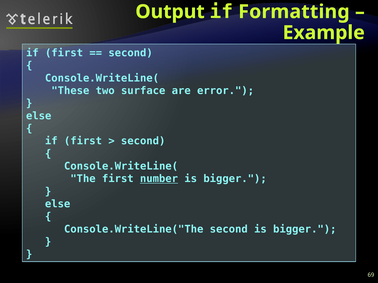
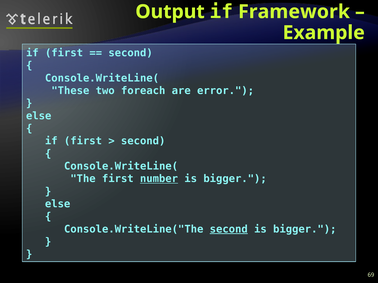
Formatting: Formatting -> Framework
surface: surface -> foreach
second at (229, 229) underline: none -> present
